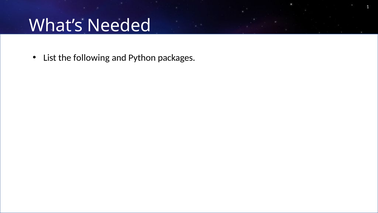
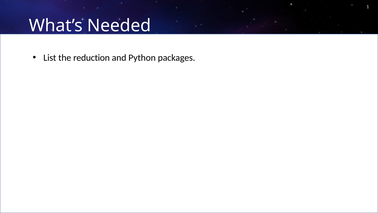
following: following -> reduction
